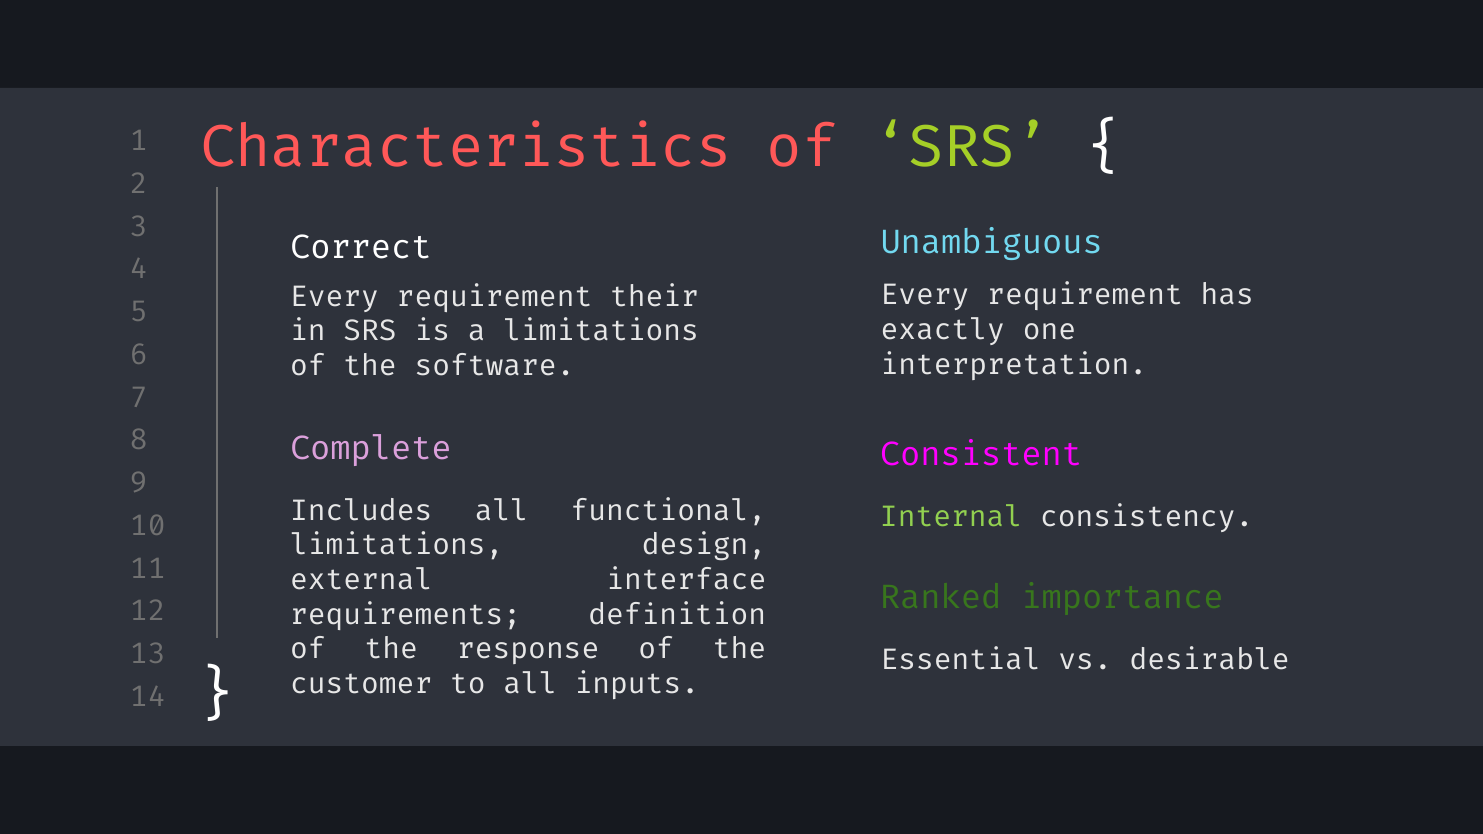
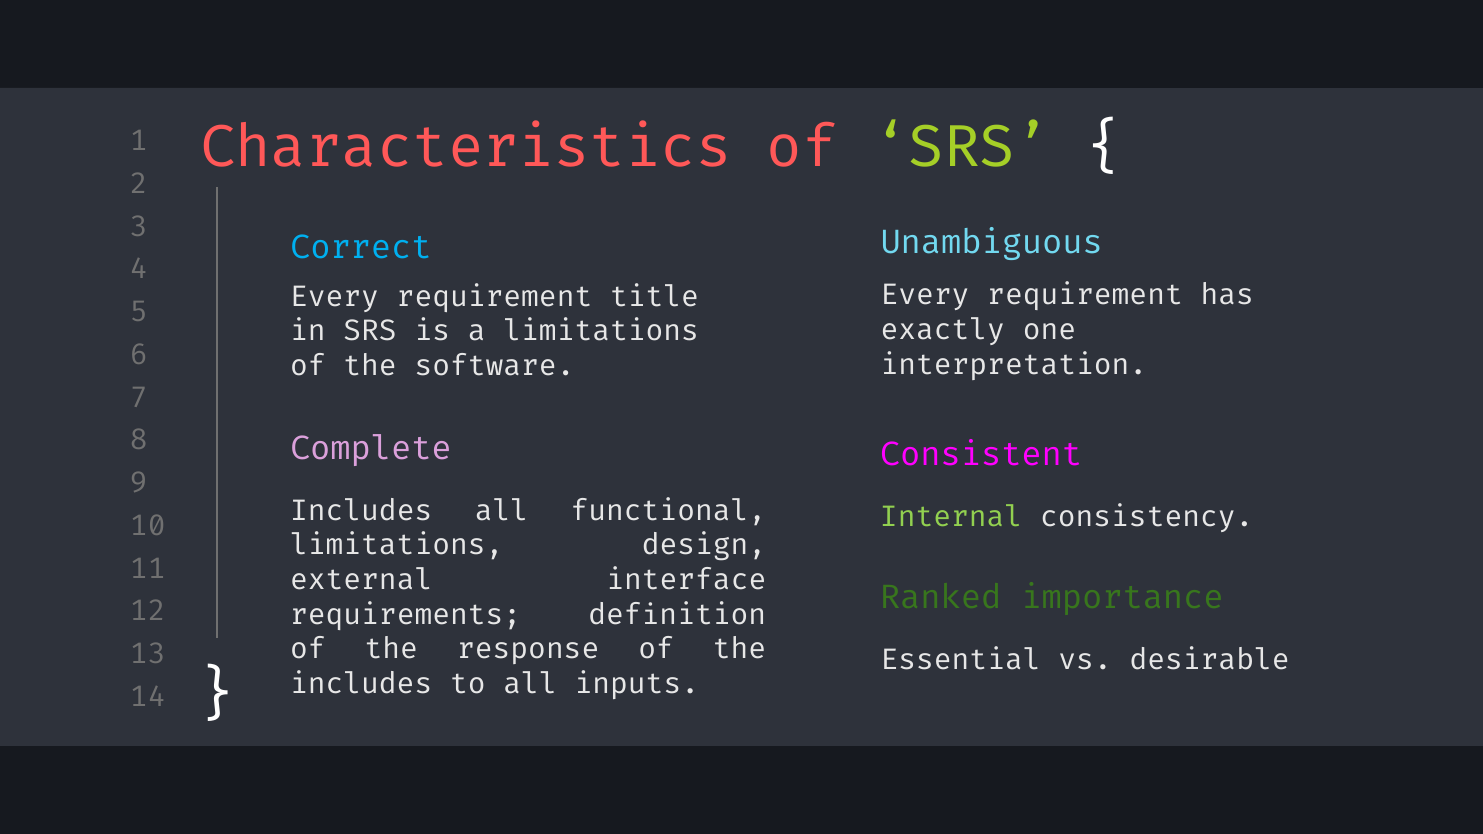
Correct colour: white -> light blue
their: their -> title
customer at (361, 684): customer -> includes
